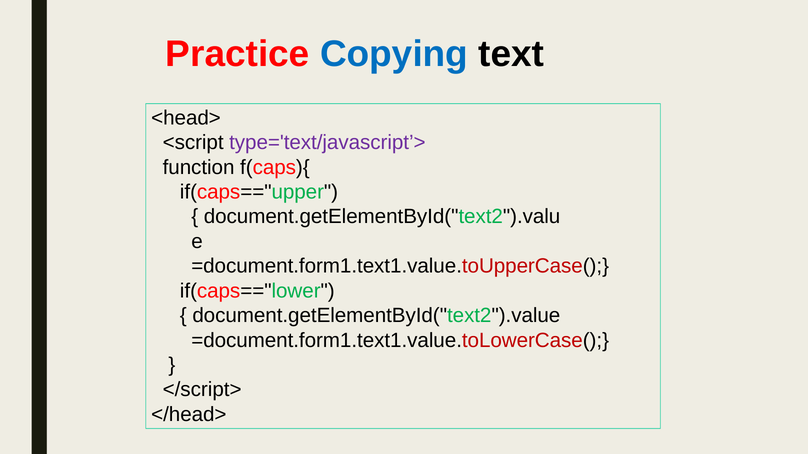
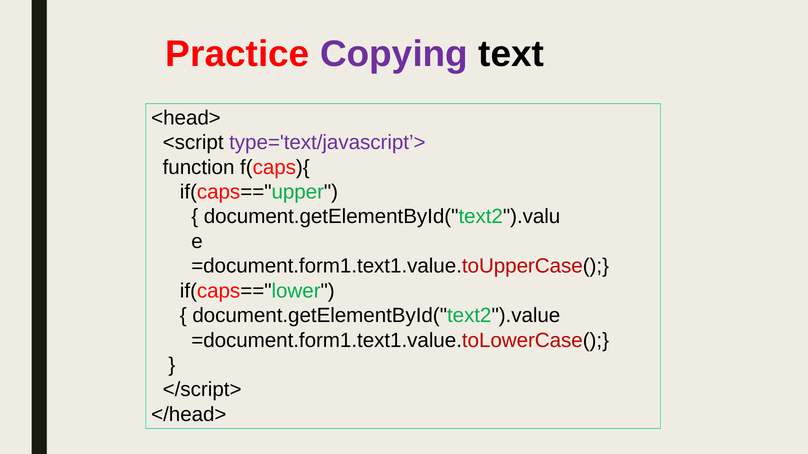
Copying colour: blue -> purple
